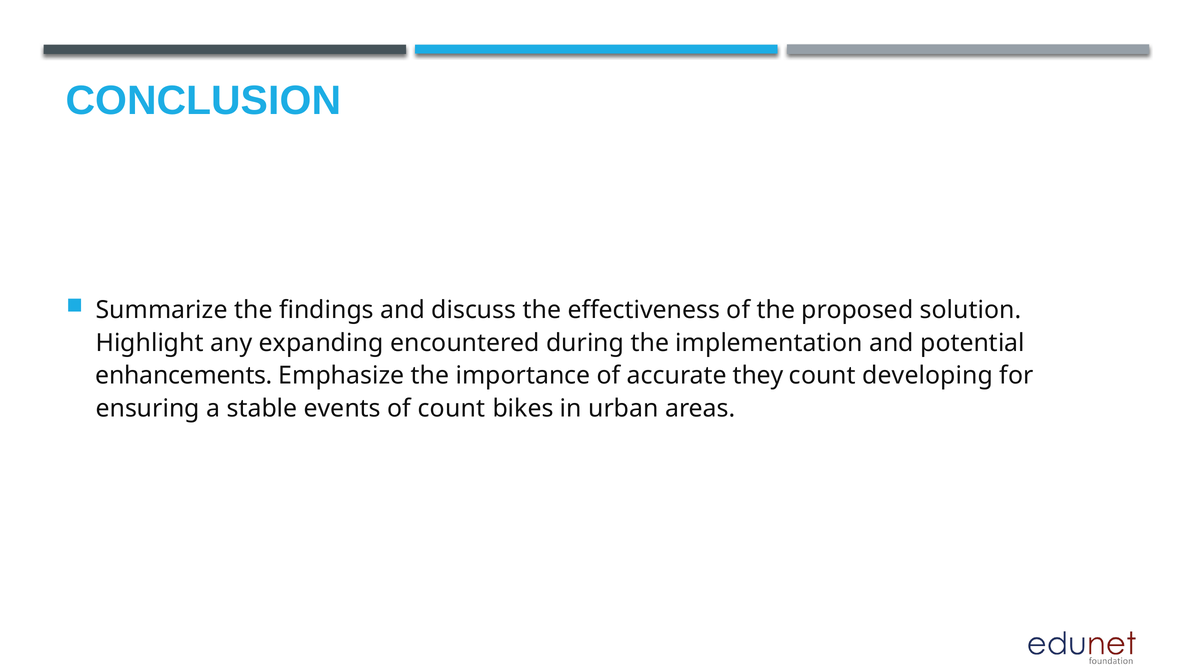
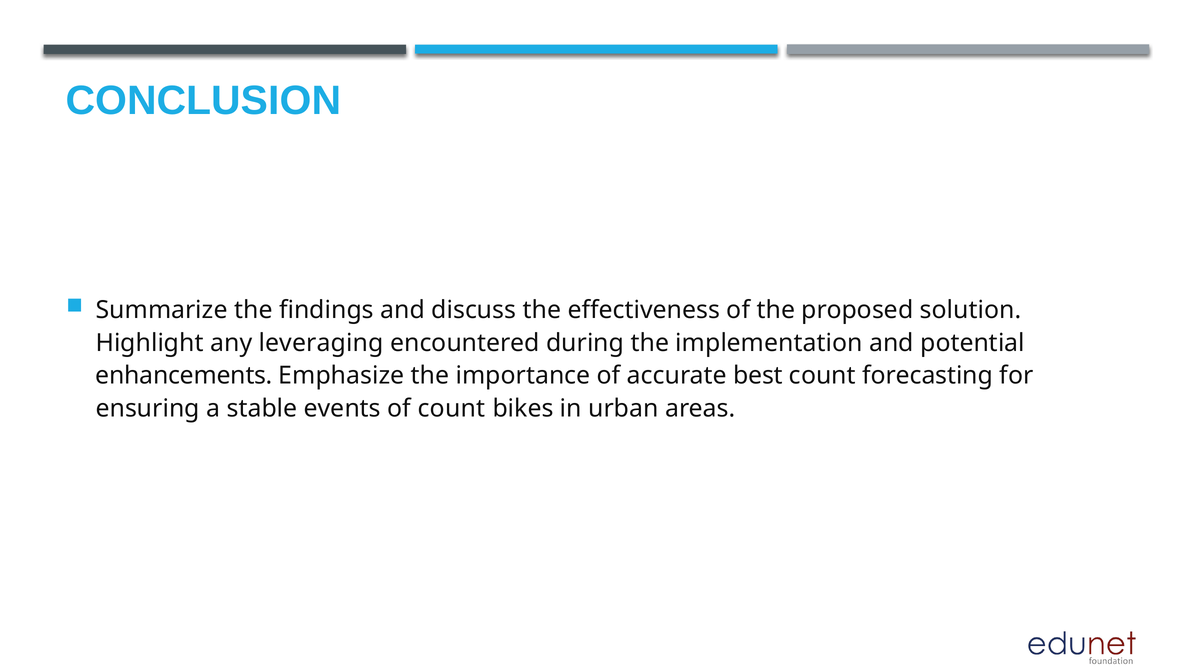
expanding: expanding -> leveraging
they: they -> best
developing: developing -> forecasting
